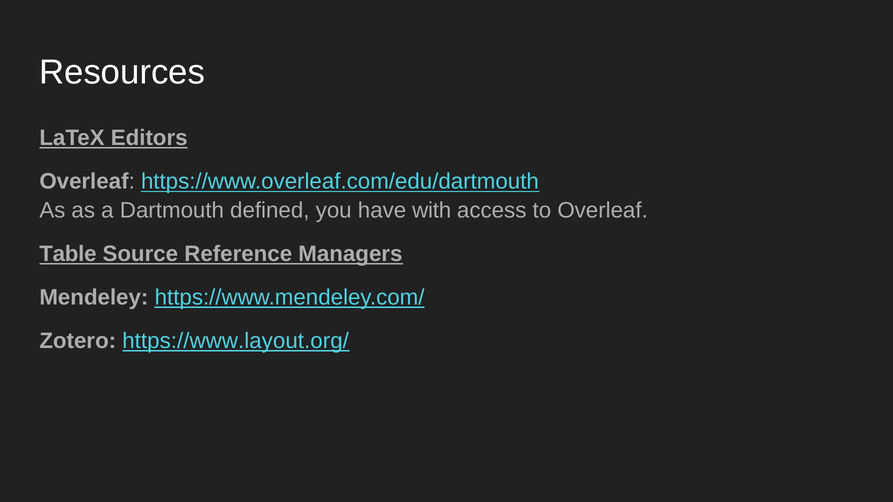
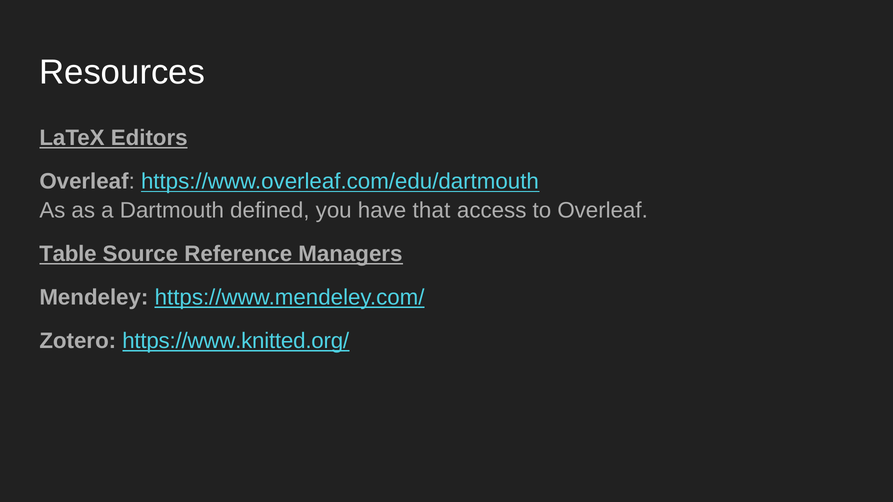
with: with -> that
https://www.layout.org/: https://www.layout.org/ -> https://www.knitted.org/
